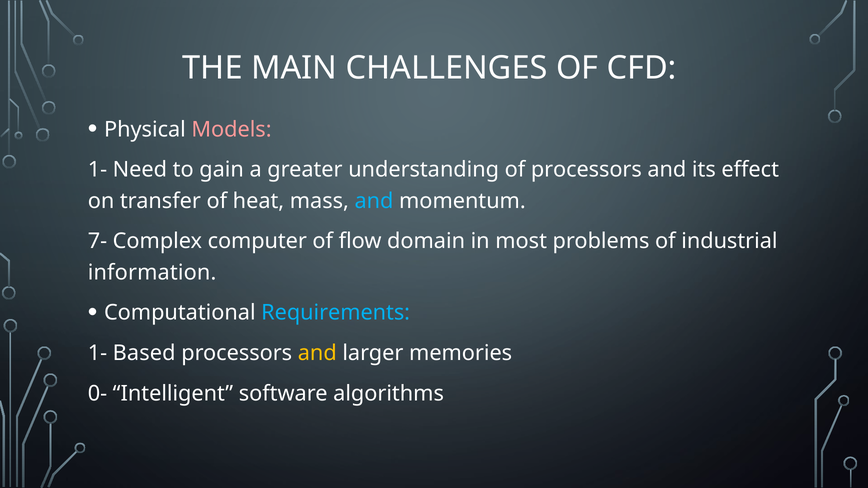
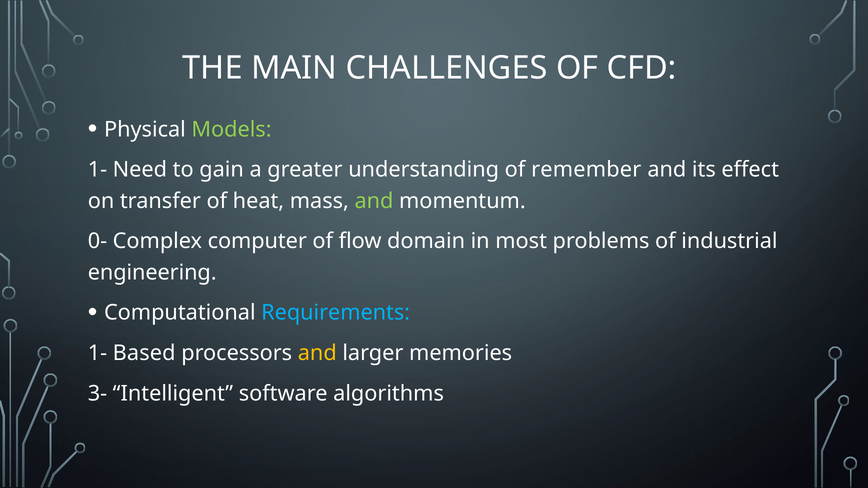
Models colour: pink -> light green
of processors: processors -> remember
and at (374, 201) colour: light blue -> light green
7-: 7- -> 0-
information: information -> engineering
0-: 0- -> 3-
